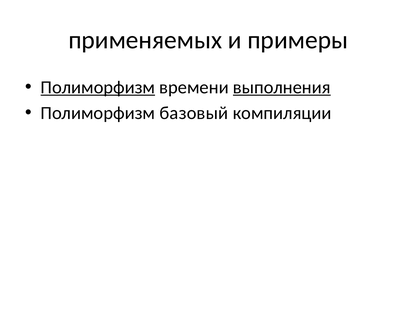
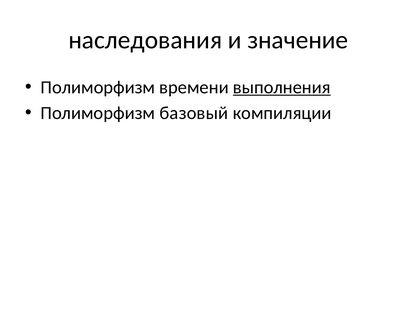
применяемых: применяемых -> наследования
примеры: примеры -> значение
Полиморфизм at (98, 87) underline: present -> none
